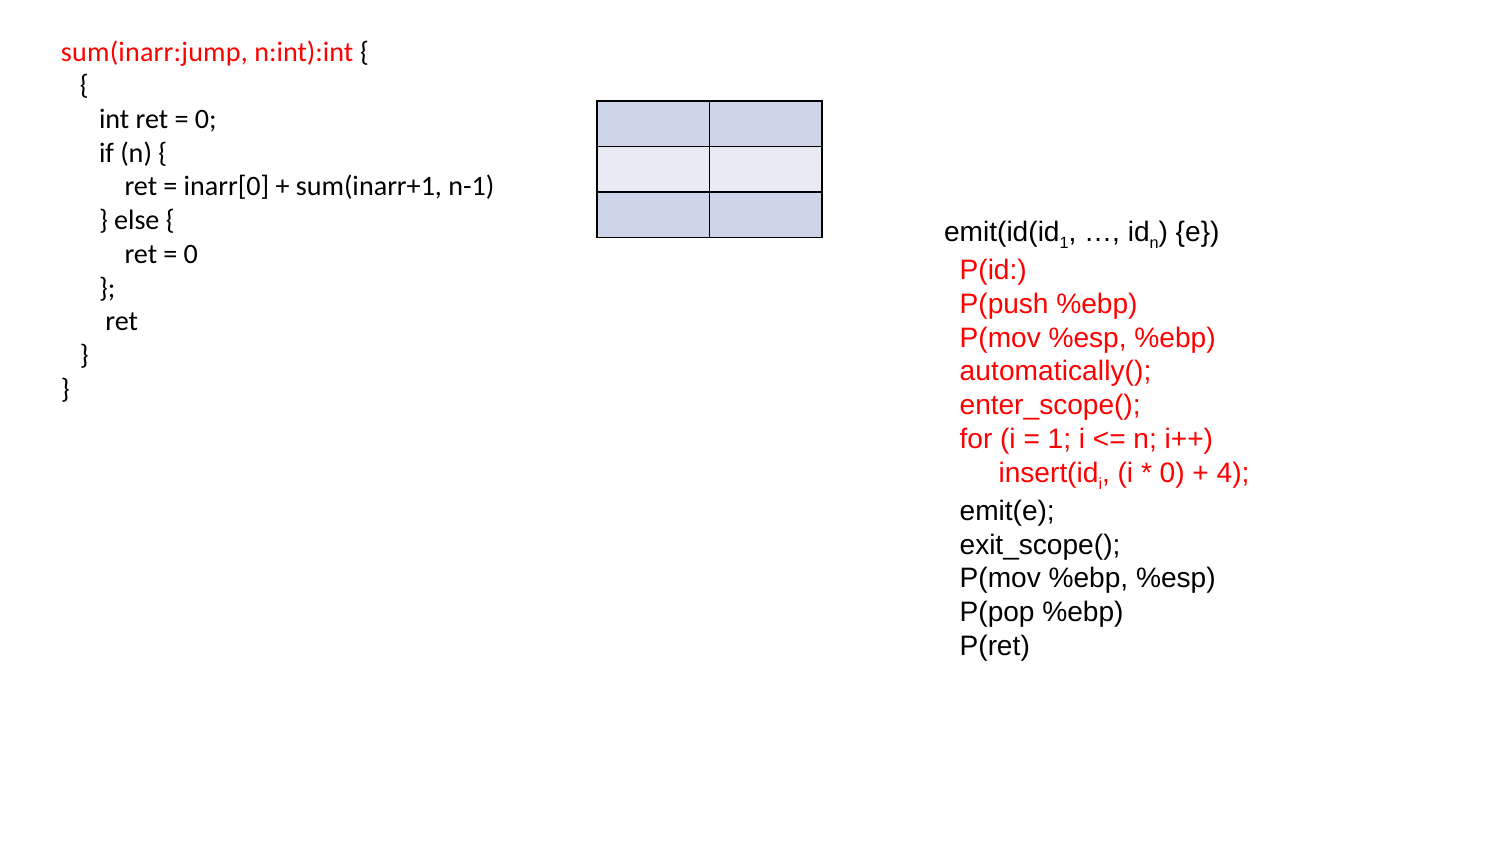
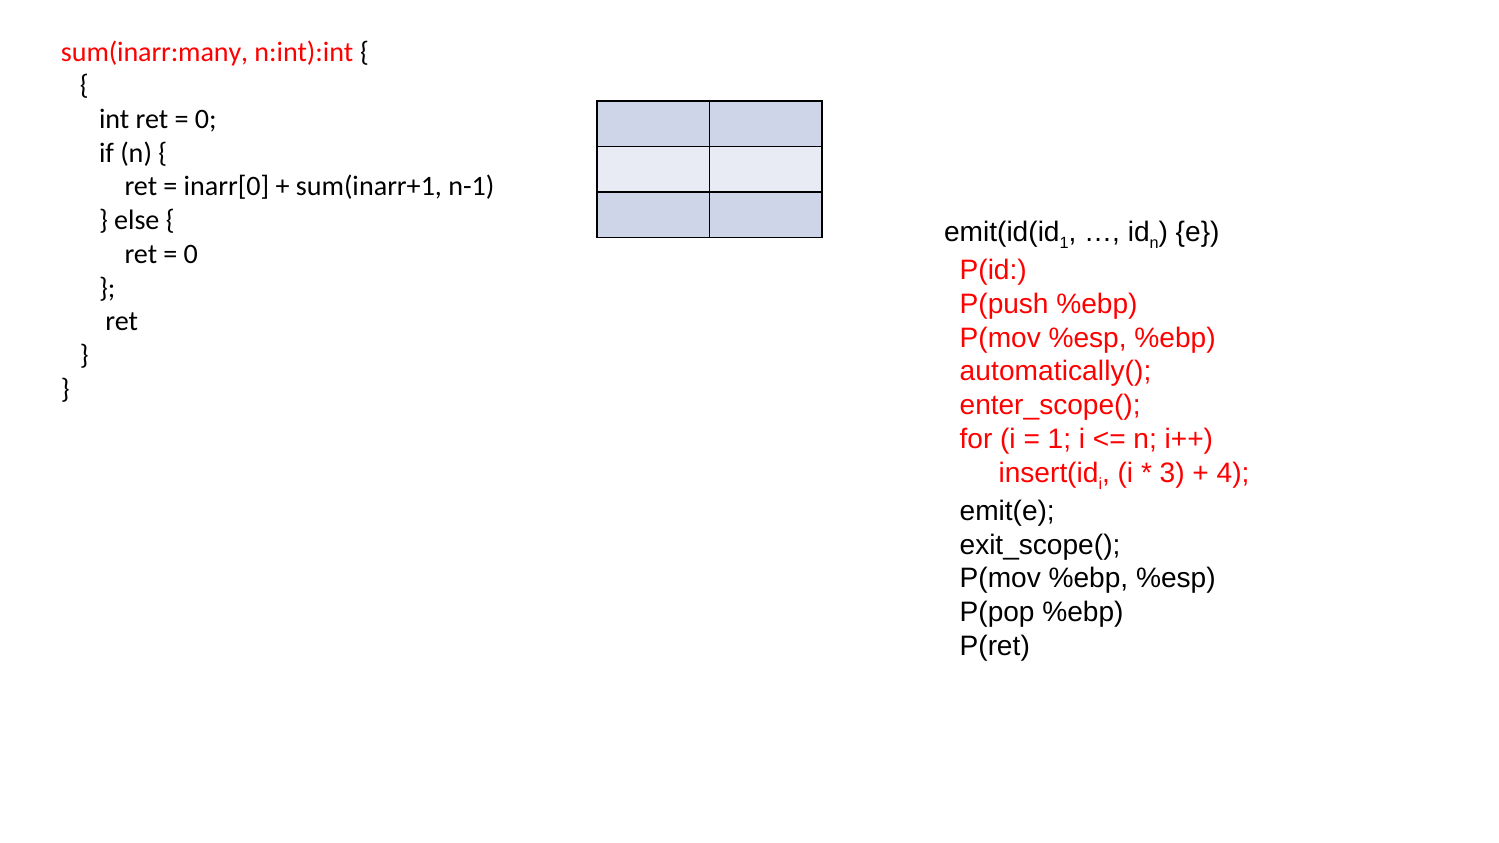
sum(inarr:jump: sum(inarr:jump -> sum(inarr:many
0 at (1172, 473): 0 -> 3
